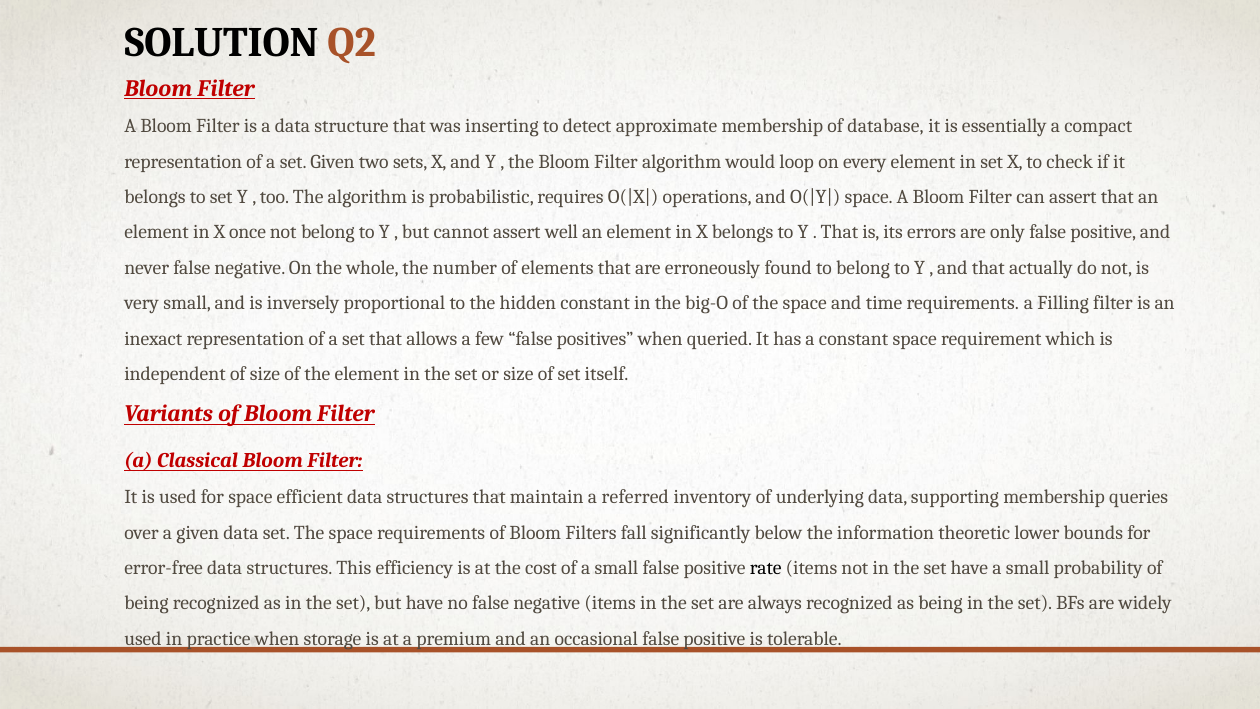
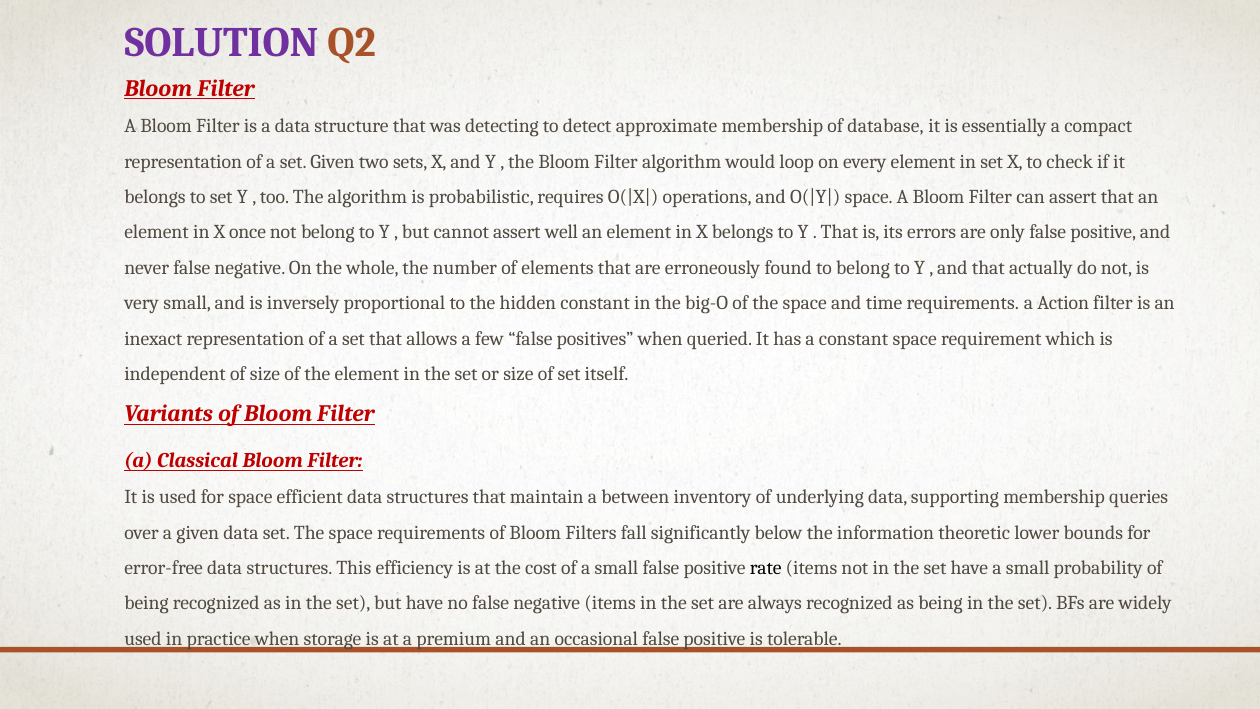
SOLUTION colour: black -> purple
inserting: inserting -> detecting
Filling: Filling -> Action
referred: referred -> between
